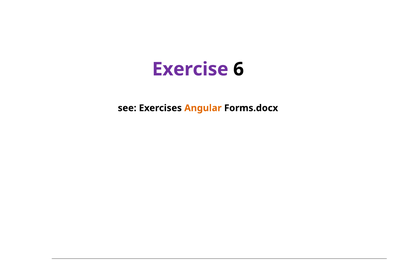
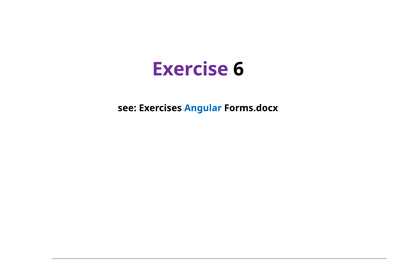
Angular colour: orange -> blue
